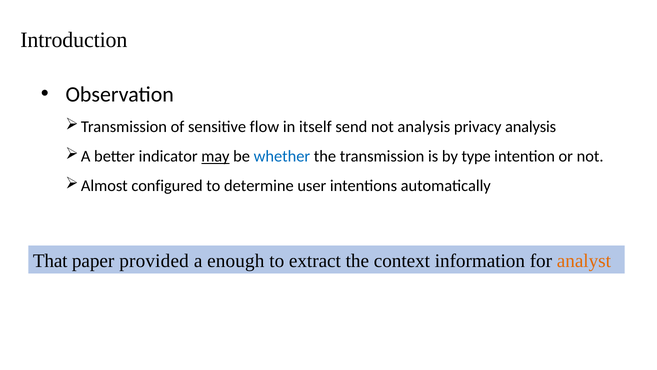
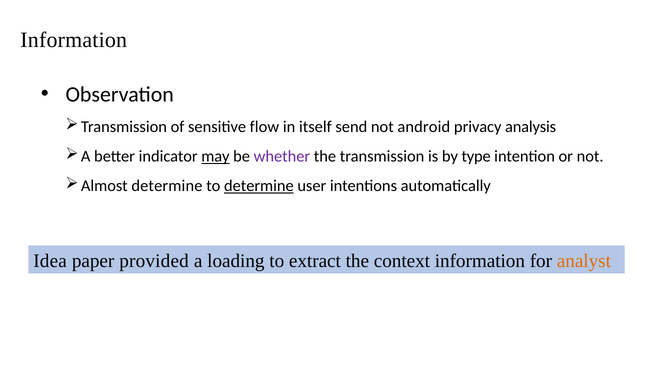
Introduction at (74, 40): Introduction -> Information
not analysis: analysis -> android
whether colour: blue -> purple
Almost configured: configured -> determine
determine at (259, 186) underline: none -> present
That: That -> Idea
enough: enough -> loading
